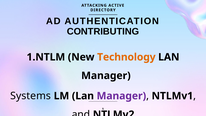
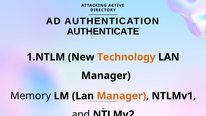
CONTRIBUTING: CONTRIBUTING -> AUTHENTICATE
Systems: Systems -> Memory
Manager at (121, 96) colour: purple -> orange
